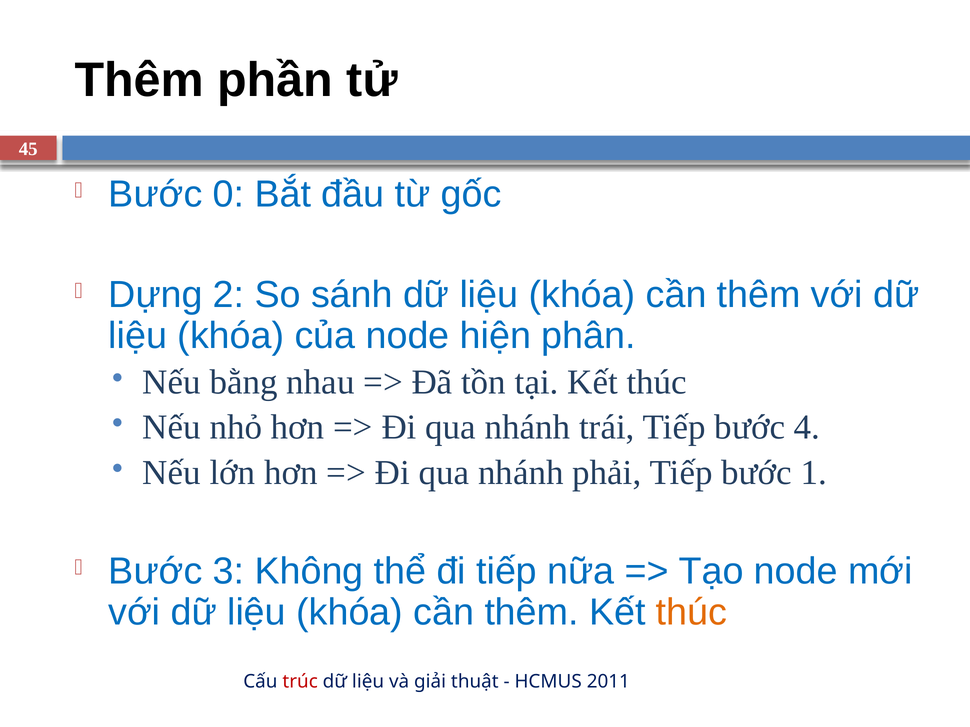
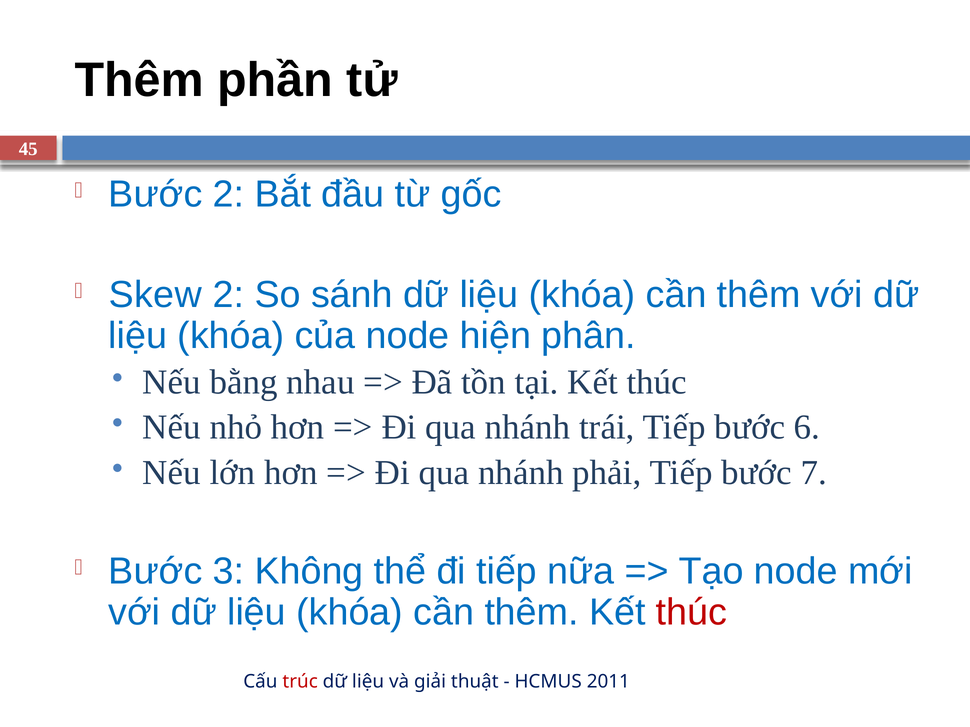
Bước 0: 0 -> 2
Dựng: Dựng -> Skew
4: 4 -> 6
1: 1 -> 7
thúc at (692, 613) colour: orange -> red
